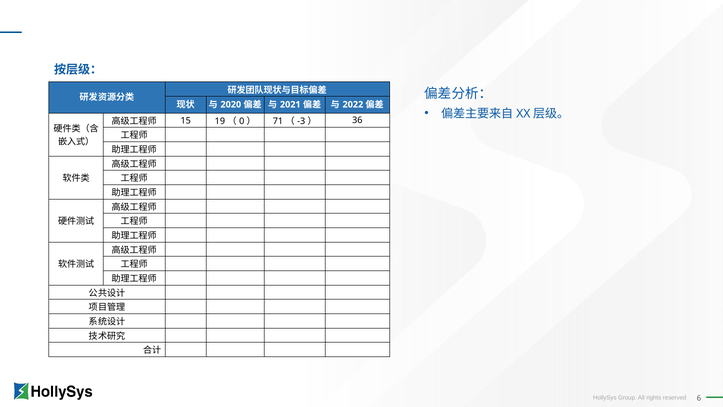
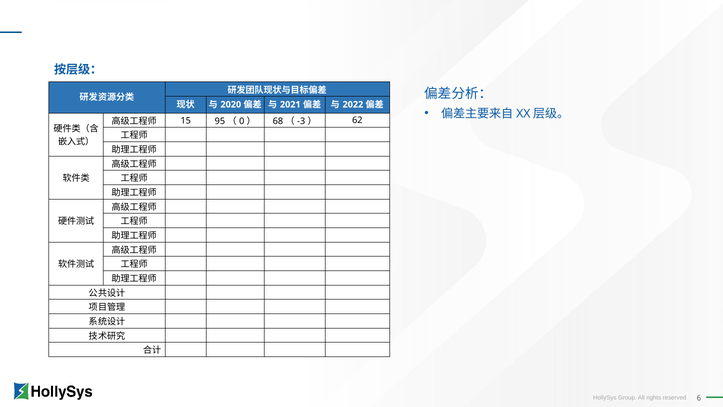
19: 19 -> 95
71: 71 -> 68
36: 36 -> 62
